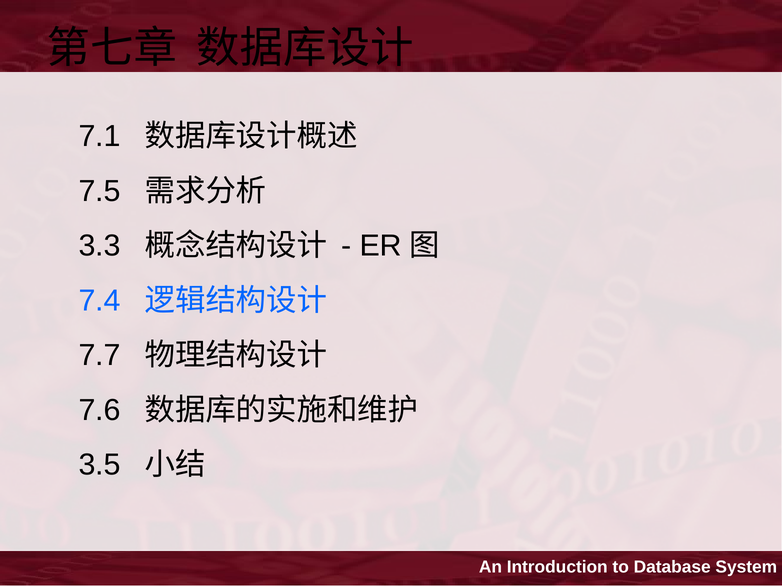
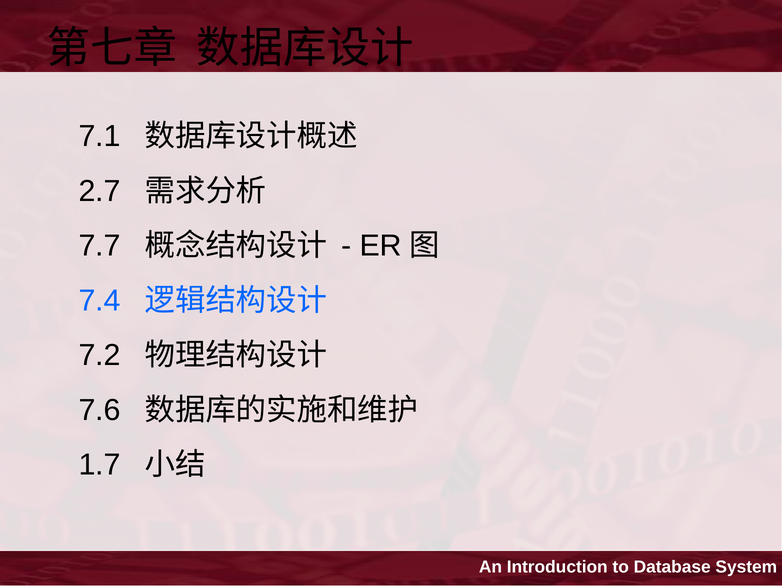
7.5: 7.5 -> 2.7
3.3: 3.3 -> 7.7
7.7: 7.7 -> 7.2
3.5: 3.5 -> 1.7
